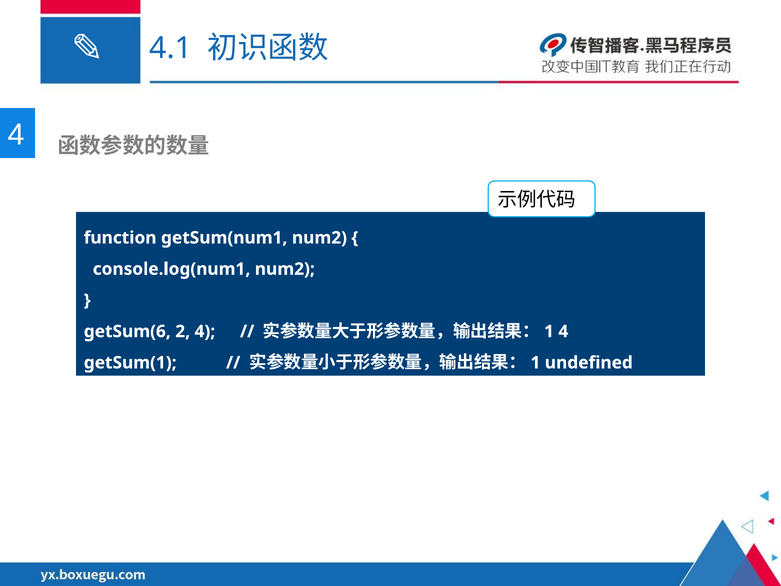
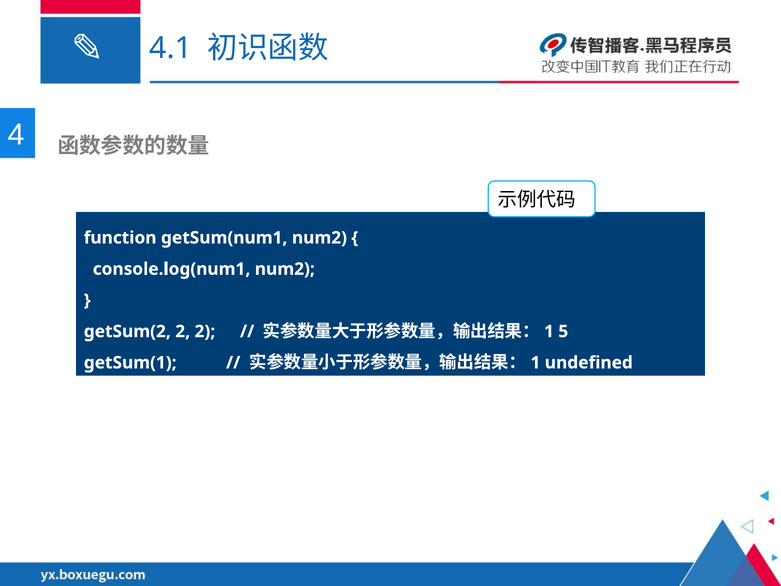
getSum(6: getSum(6 -> getSum(2
2 4: 4 -> 2
4 at (563, 331): 4 -> 5
